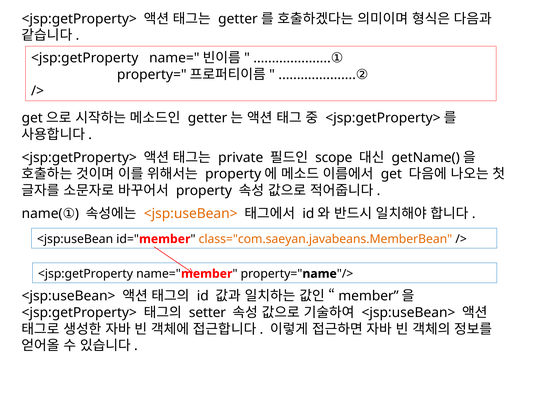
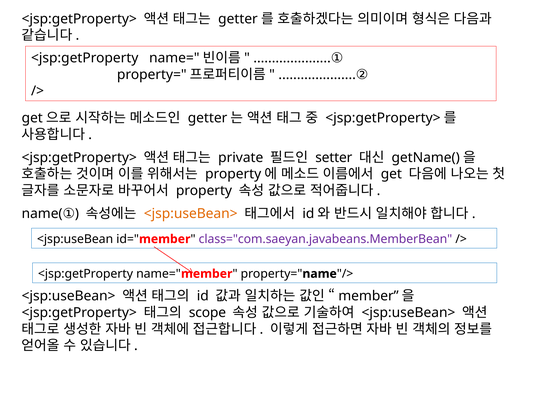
scope: scope -> setter
class="com.saeyan.javabeans.MemberBean colour: orange -> purple
setter: setter -> scope
